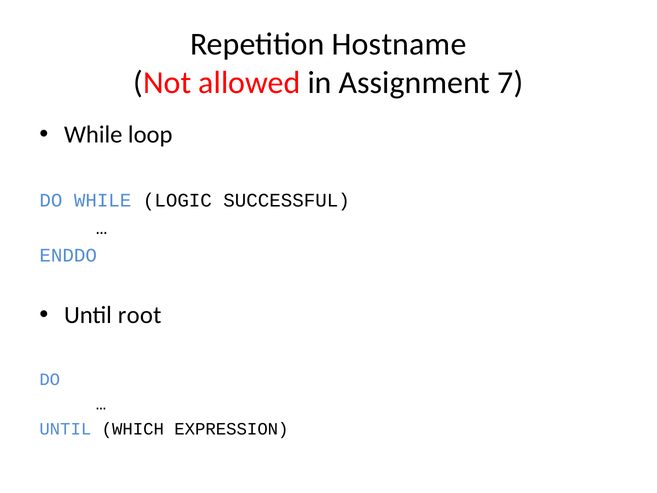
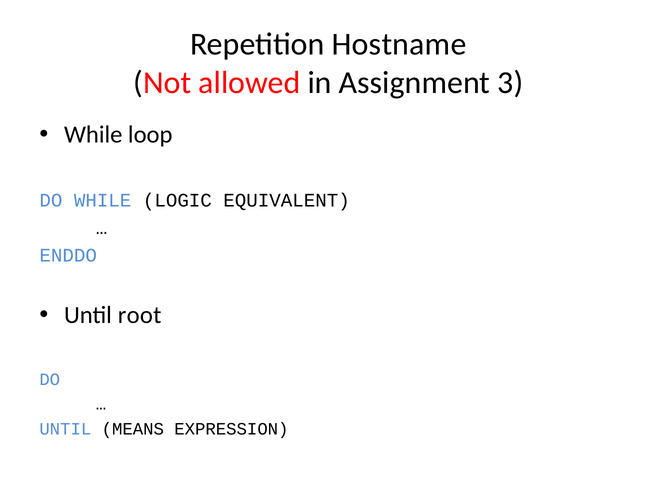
7: 7 -> 3
SUCCESSFUL: SUCCESSFUL -> EQUIVALENT
WHICH: WHICH -> MEANS
